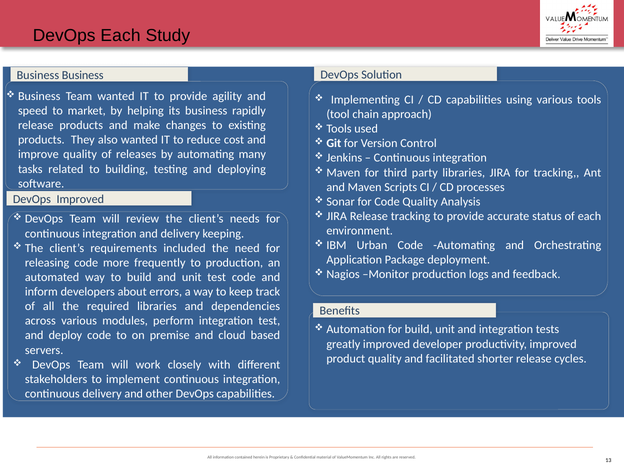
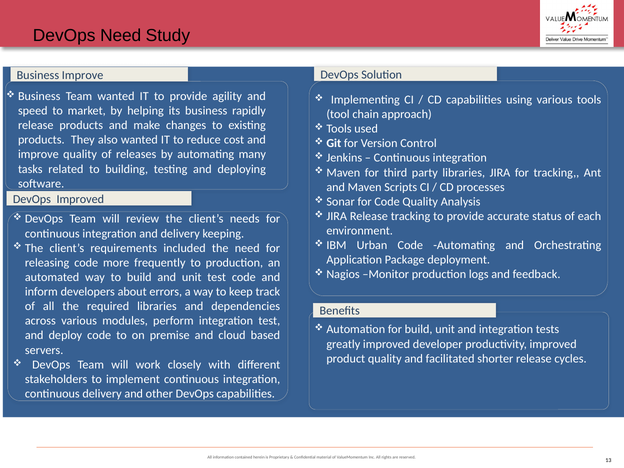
DevOps Each: Each -> Need
Business Business: Business -> Improve
